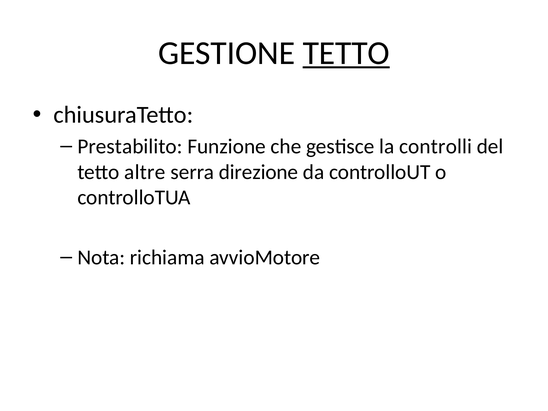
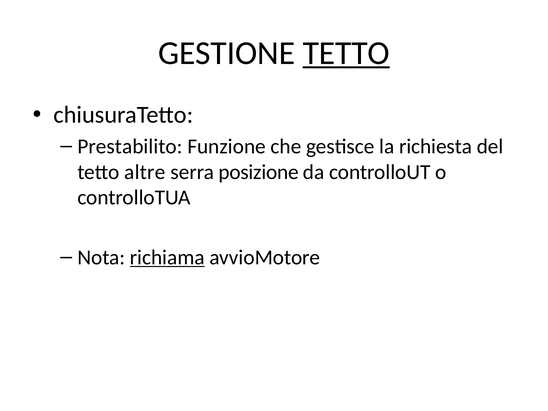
controlli: controlli -> richiesta
direzione: direzione -> posizione
richiama underline: none -> present
